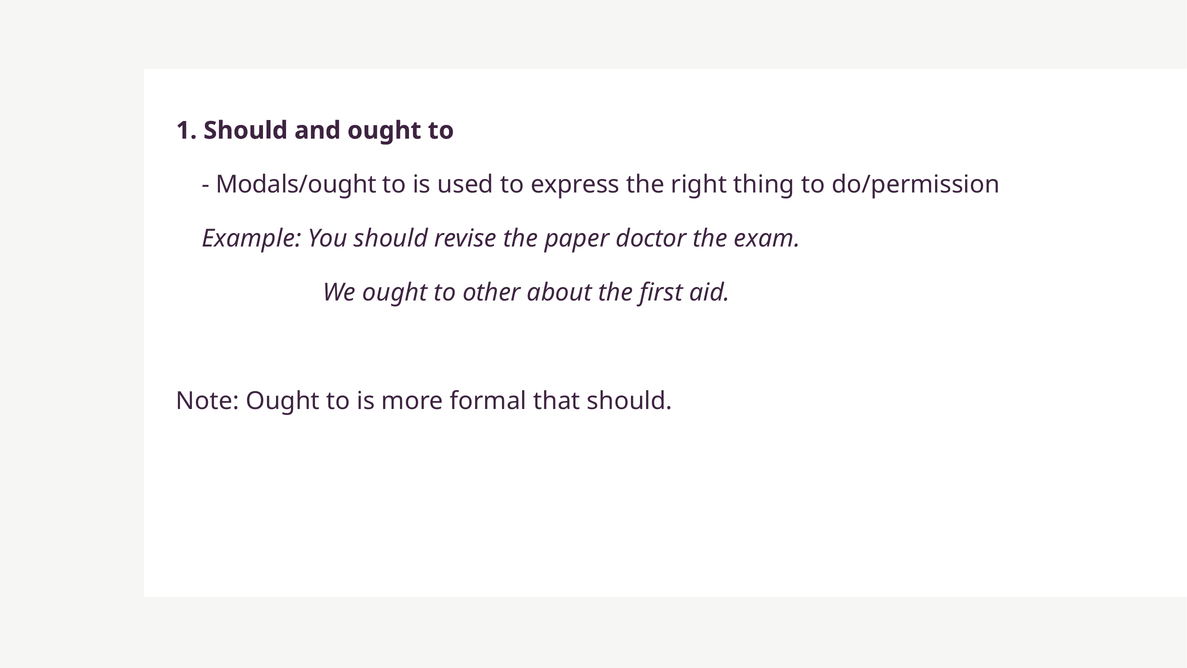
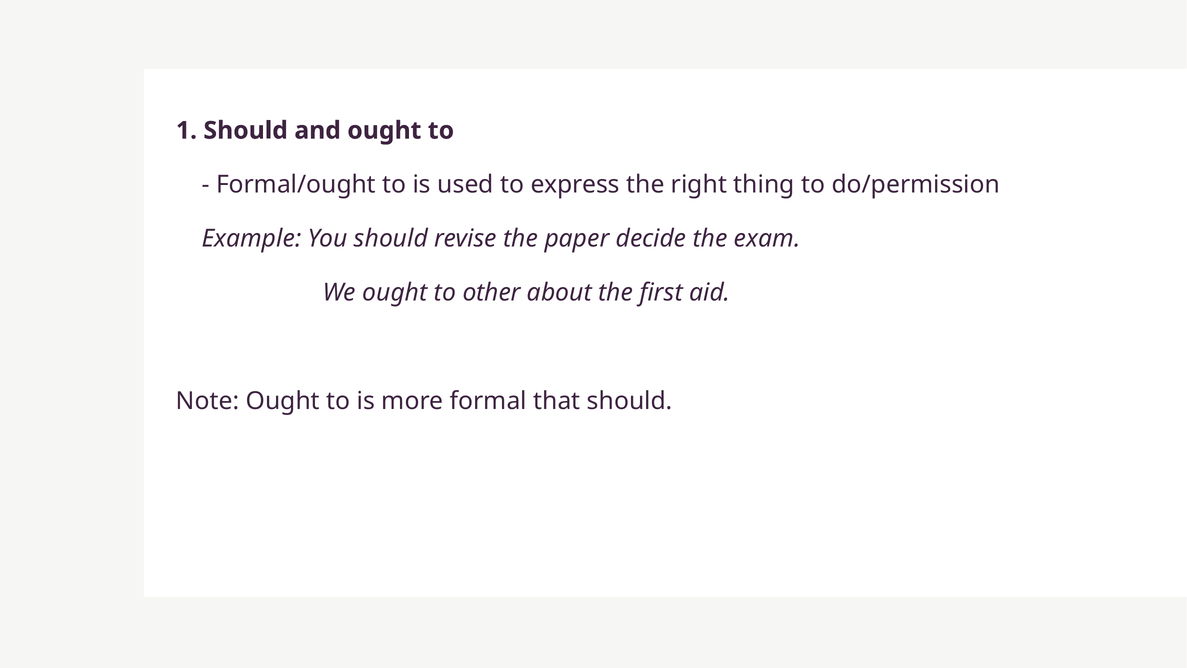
Modals/ought: Modals/ought -> Formal/ought
doctor: doctor -> decide
